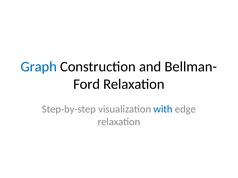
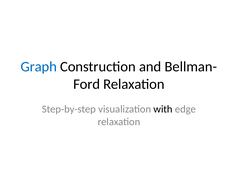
with colour: blue -> black
